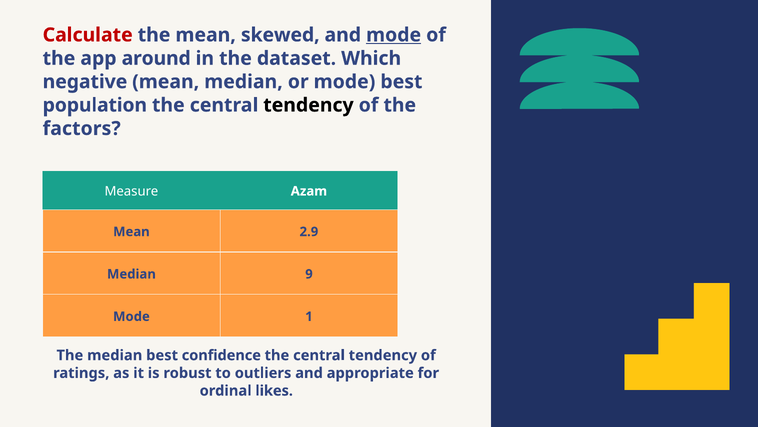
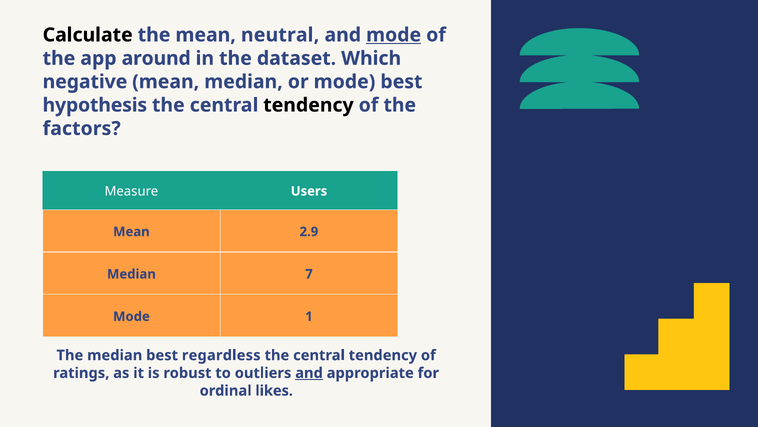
Calculate colour: red -> black
skewed: skewed -> neutral
population: population -> hypothesis
Azam: Azam -> Users
9: 9 -> 7
confidence: confidence -> regardless
and at (309, 373) underline: none -> present
